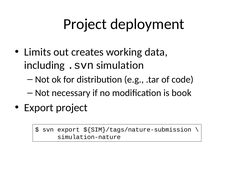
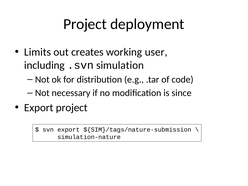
data: data -> user
book: book -> since
